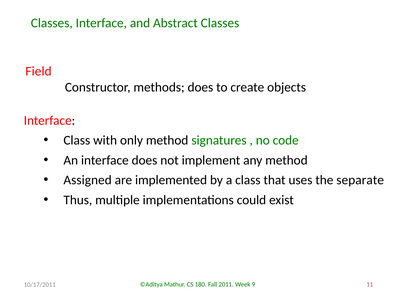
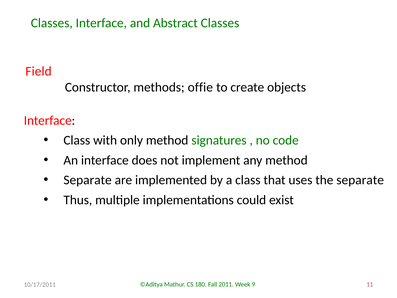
methods does: does -> offie
Assigned at (88, 180): Assigned -> Separate
